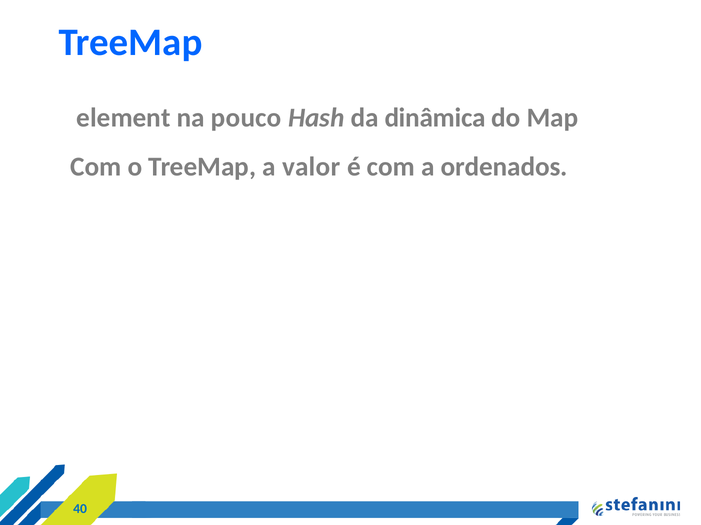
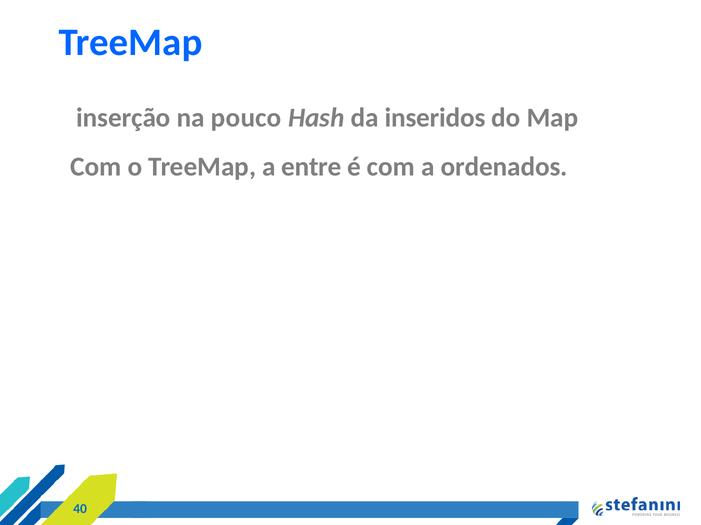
element: element -> inserção
dinâmica: dinâmica -> inseridos
valor: valor -> entre
